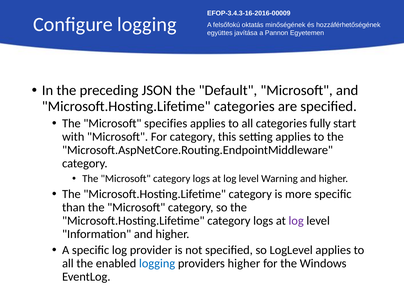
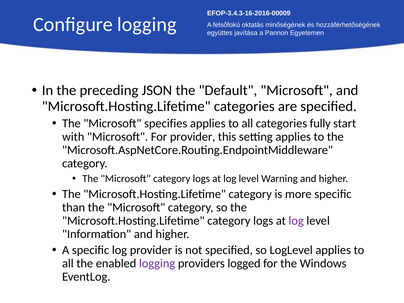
For category: category -> provider
logging at (157, 263) colour: blue -> purple
providers higher: higher -> logged
